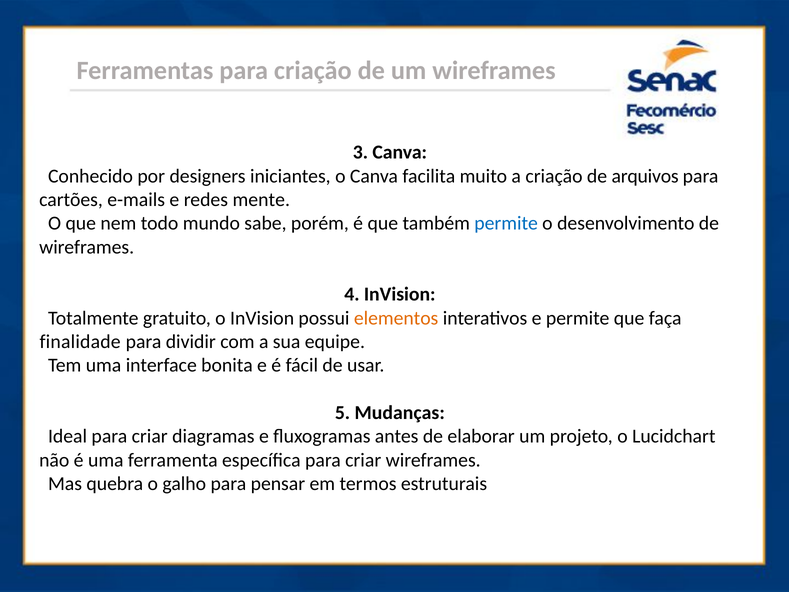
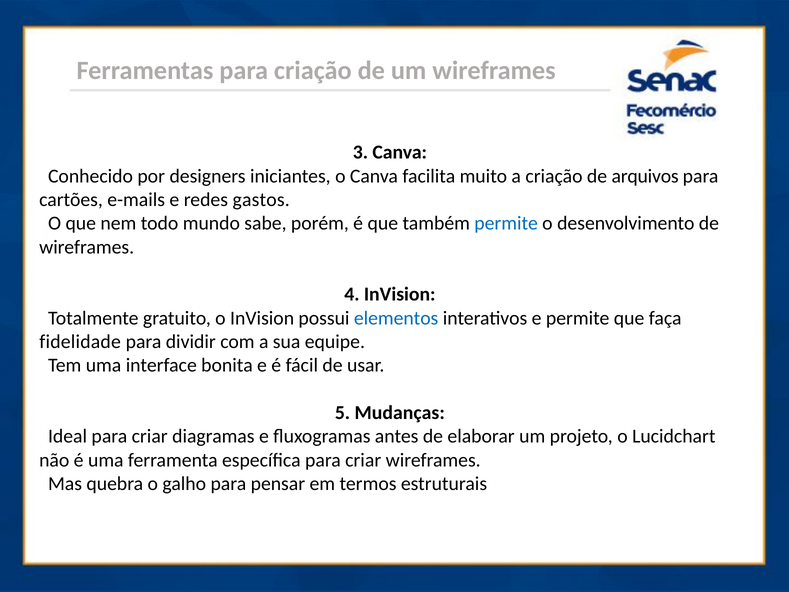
mente: mente -> gastos
elementos colour: orange -> blue
finalidade: finalidade -> fidelidade
